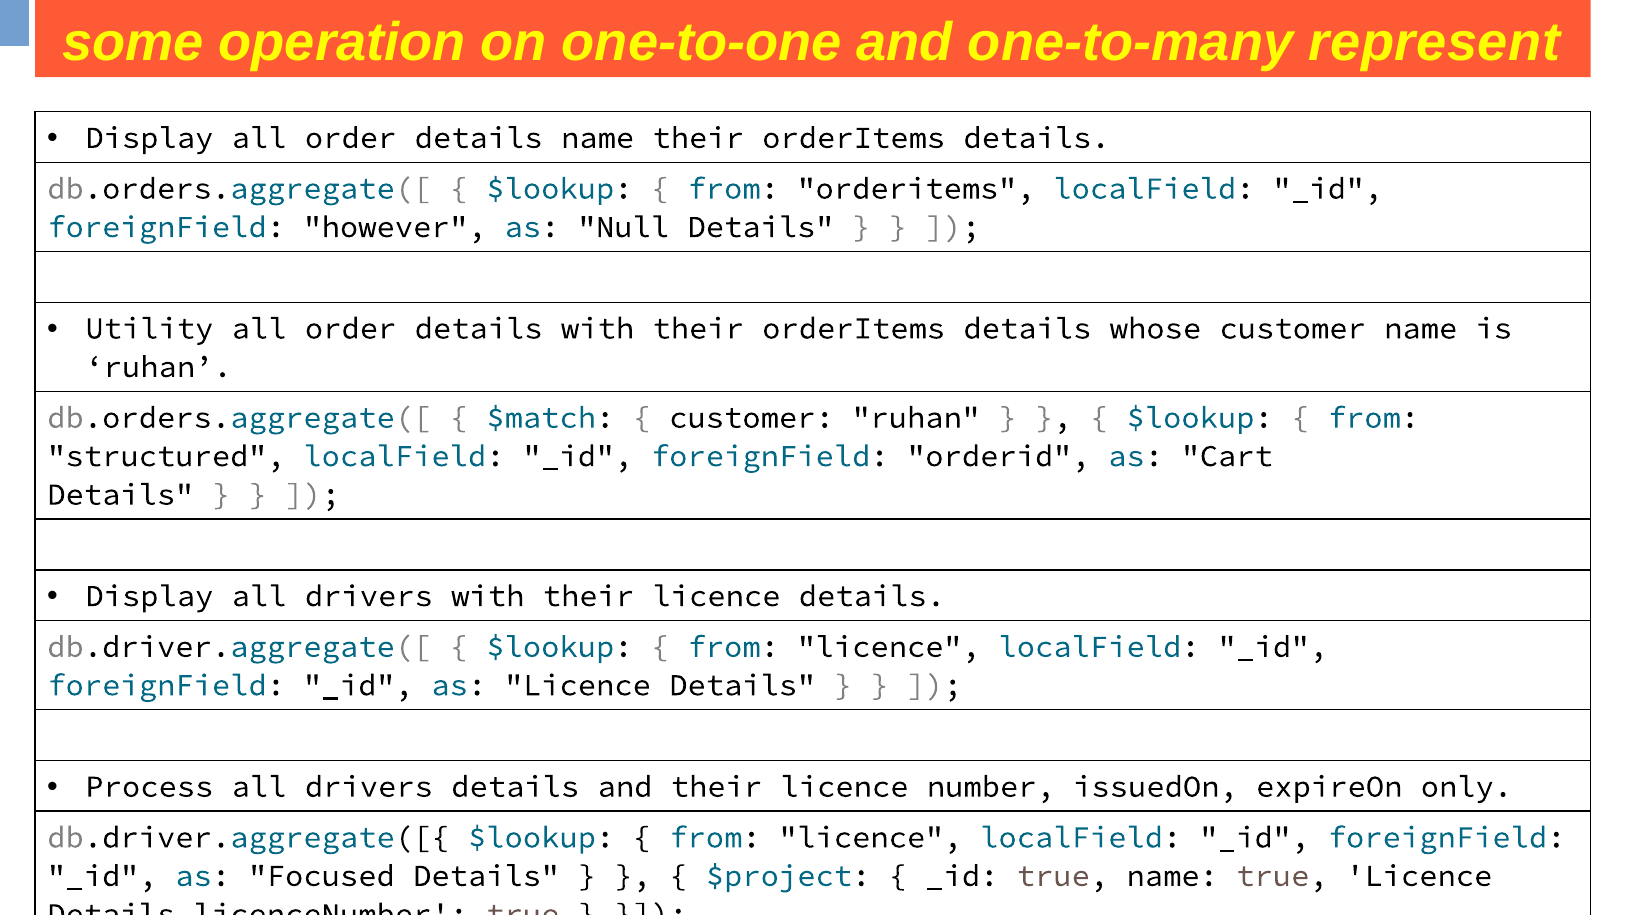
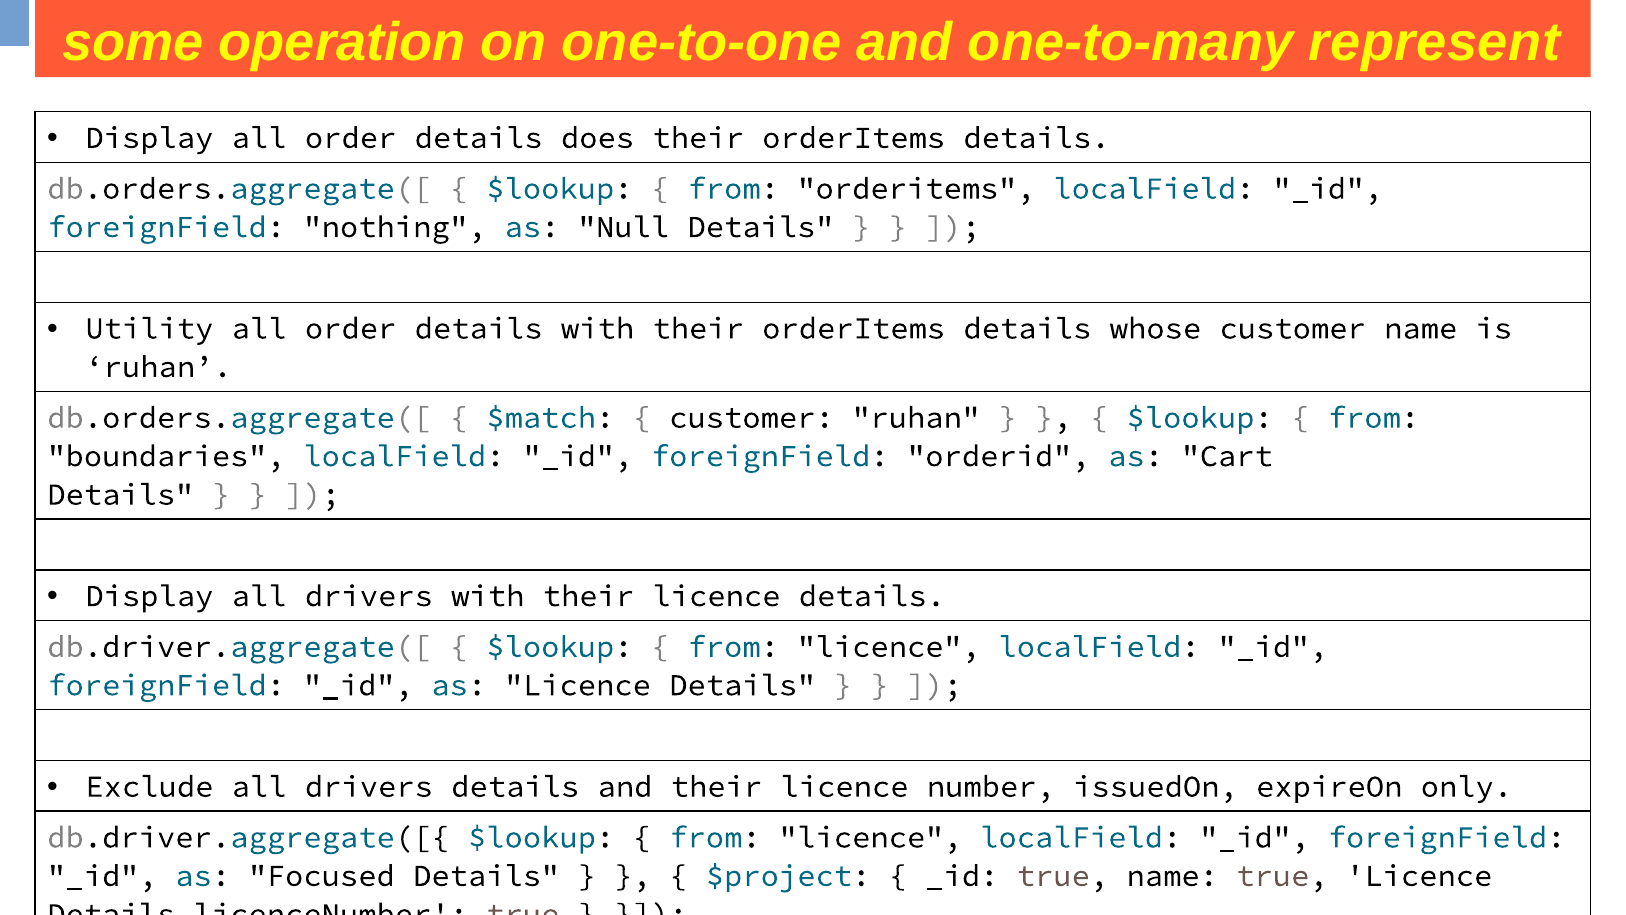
details name: name -> does
however: however -> nothing
structured: structured -> boundaries
Process: Process -> Exclude
